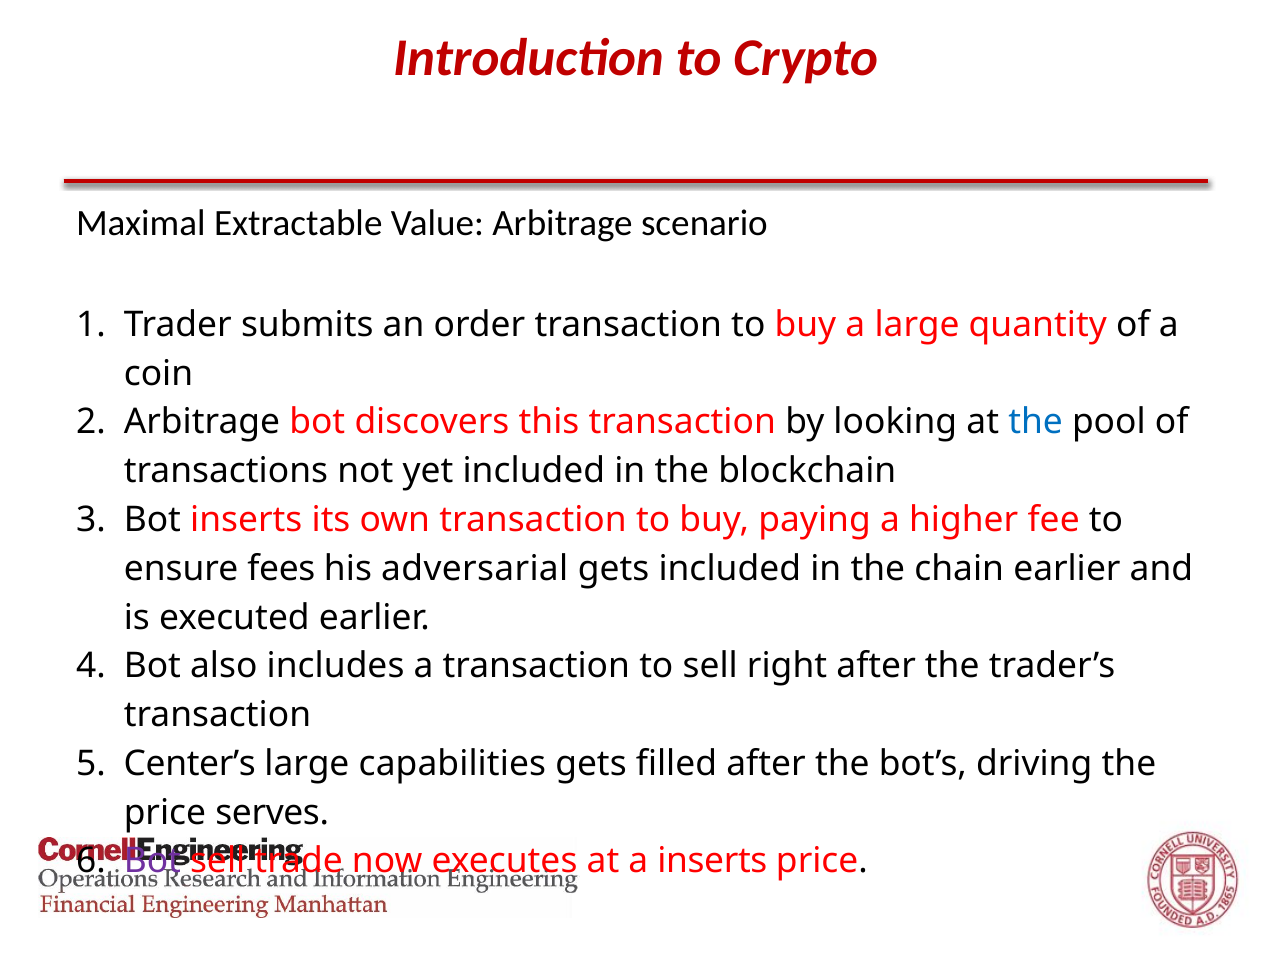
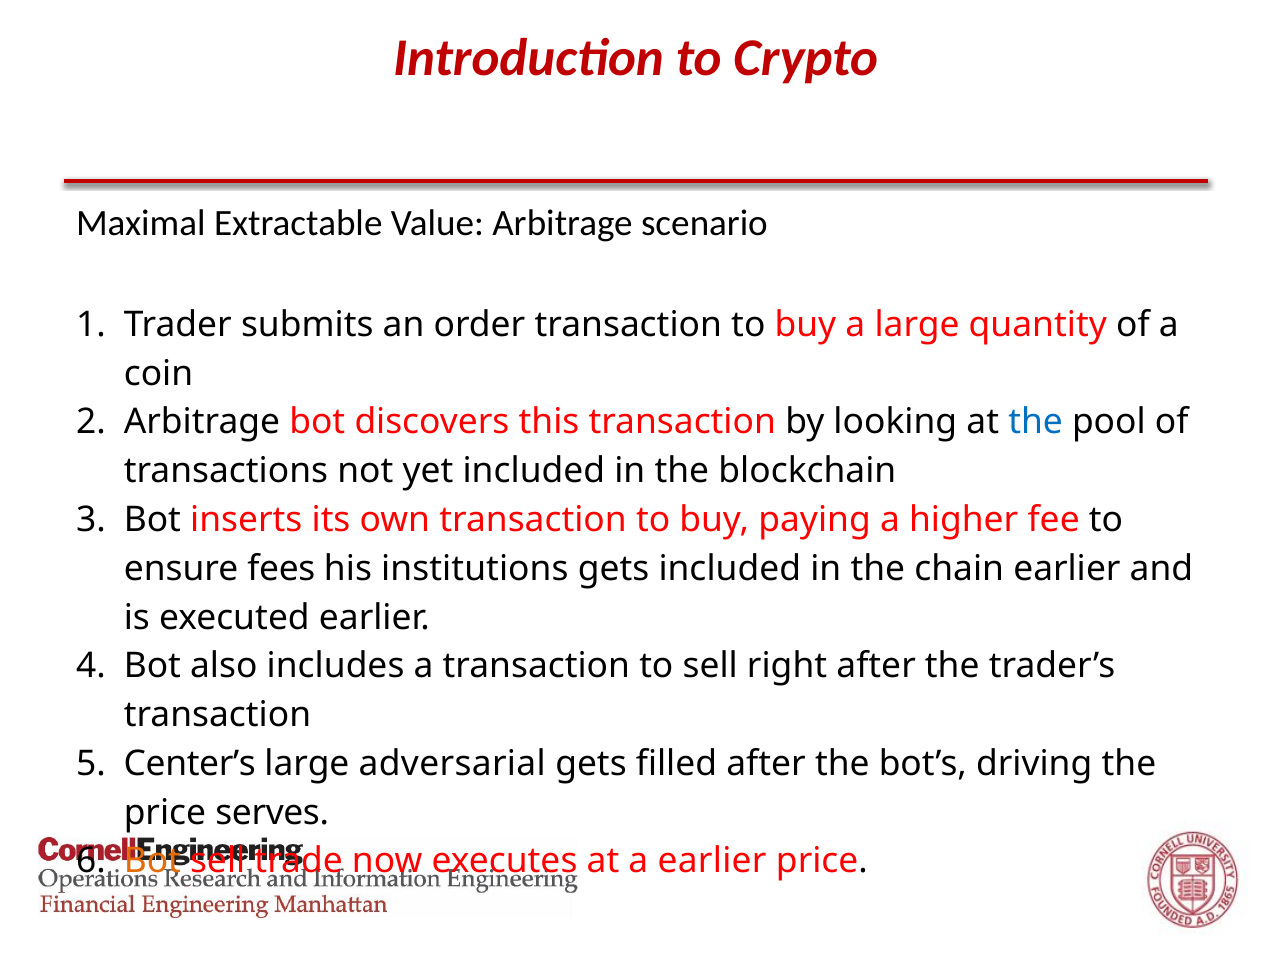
adversarial: adversarial -> institutions
capabilities: capabilities -> adversarial
Bot at (152, 861) colour: purple -> orange
a inserts: inserts -> earlier
